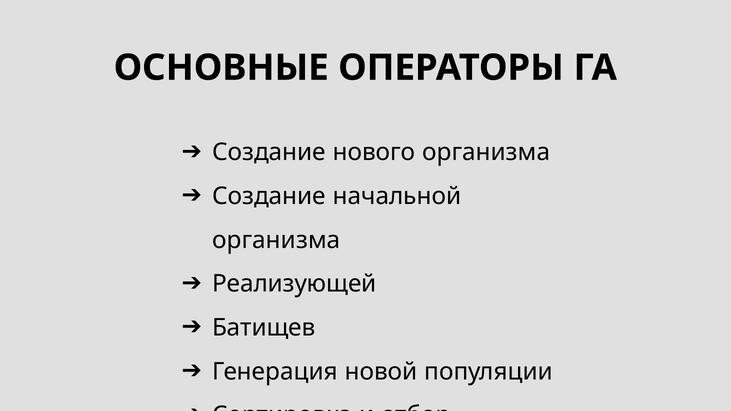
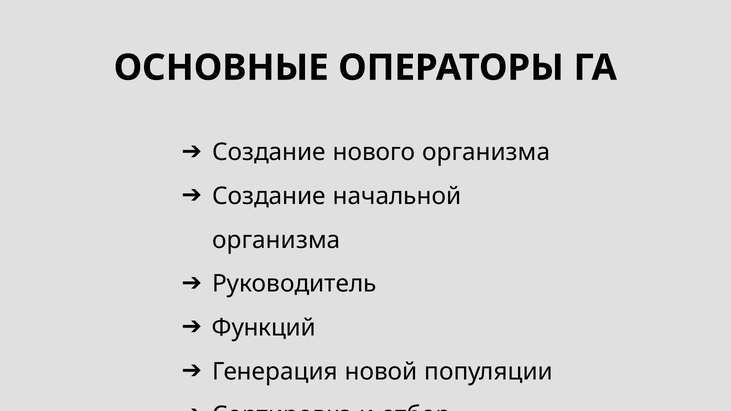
Реализующей: Реализующей -> Руководитель
Батищев: Батищев -> Функций
